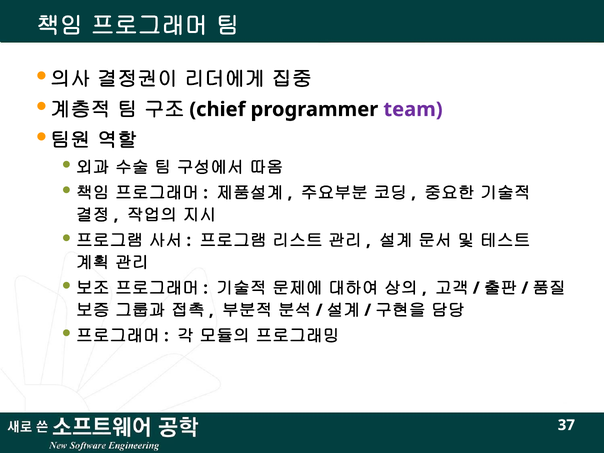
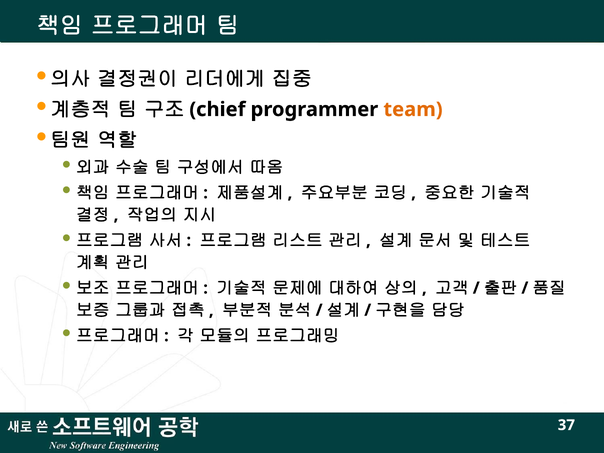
team colour: purple -> orange
